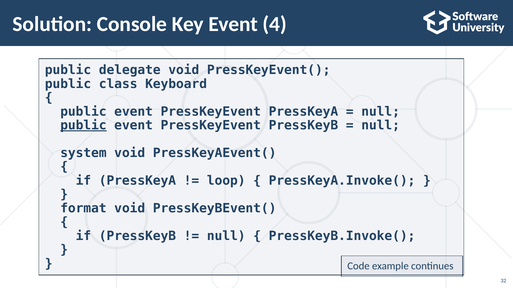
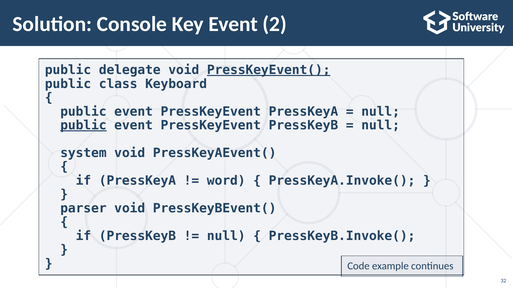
4: 4 -> 2
PressKeyEvent( underline: none -> present
loop: loop -> word
format: format -> parser
